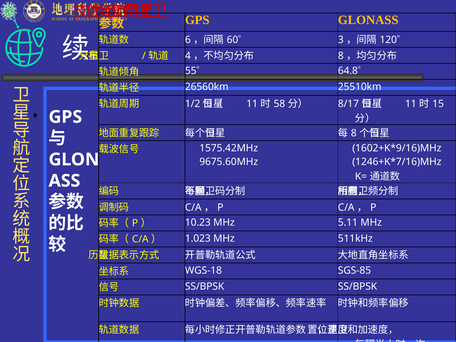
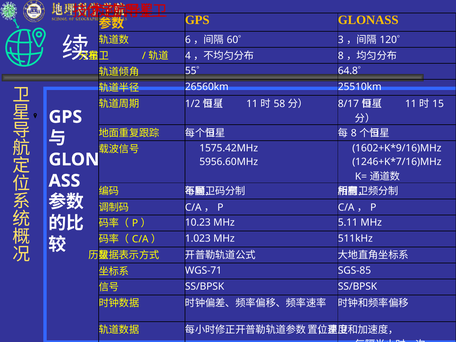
9675.60MHz: 9675.60MHz -> 5956.60MHz
WGS-18: WGS-18 -> WGS-71
